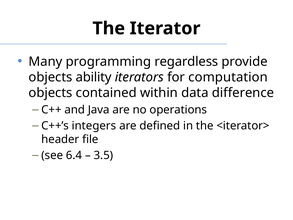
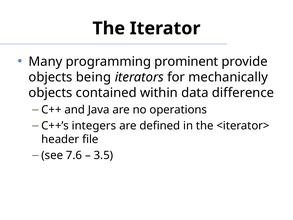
regardless: regardless -> prominent
ability: ability -> being
computation: computation -> mechanically
6.4: 6.4 -> 7.6
